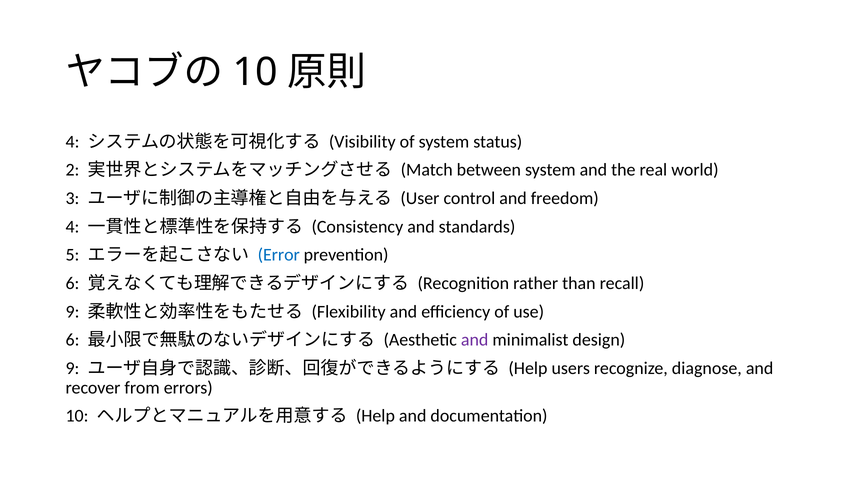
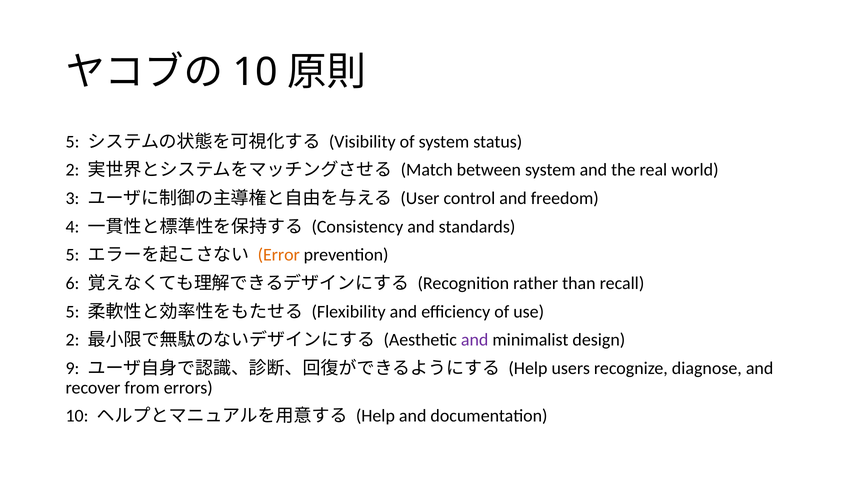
4 at (72, 142): 4 -> 5
Error colour: blue -> orange
9 at (72, 311): 9 -> 5
6 at (72, 340): 6 -> 2
